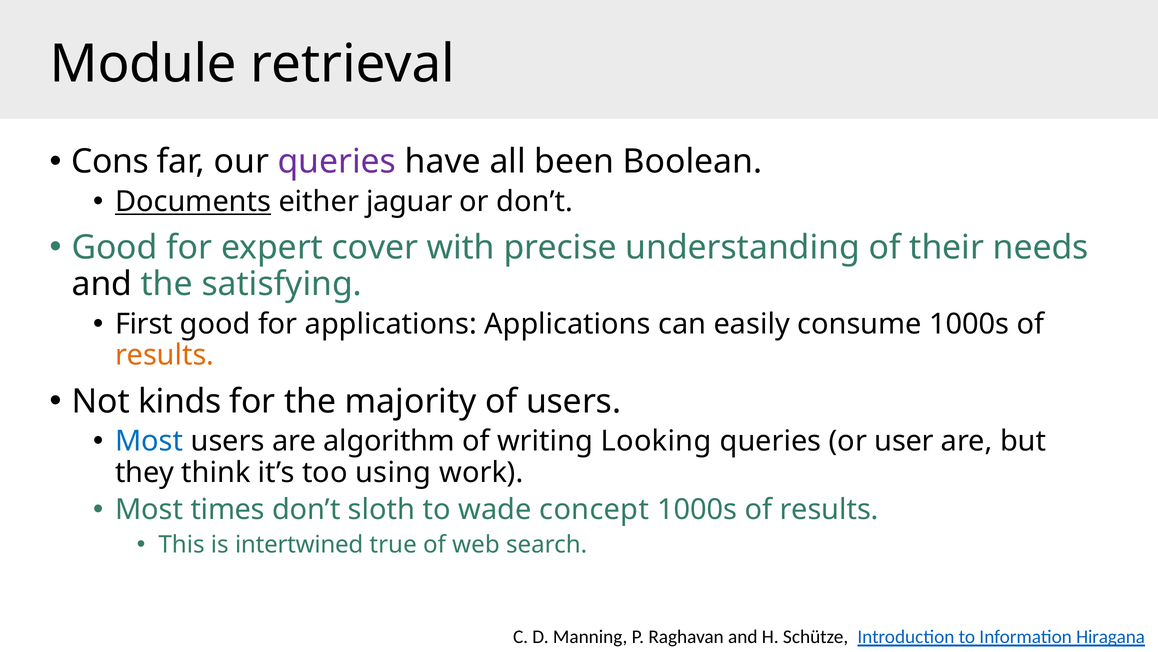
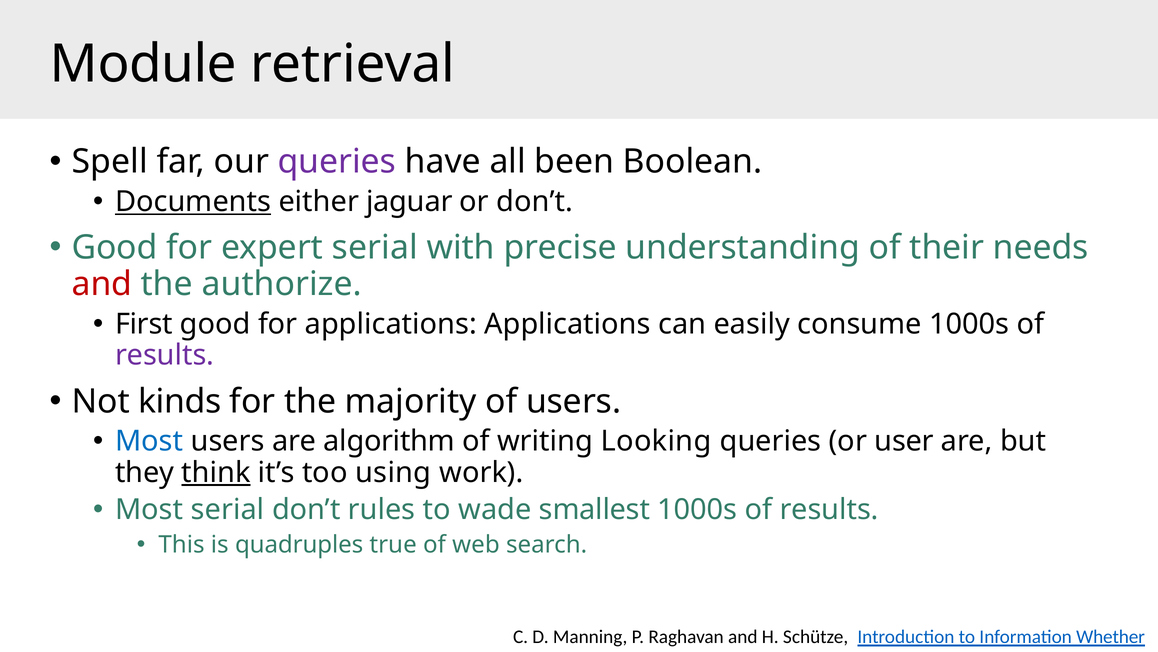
Cons: Cons -> Spell
expert cover: cover -> serial
and at (102, 284) colour: black -> red
satisfying: satisfying -> authorize
results at (165, 355) colour: orange -> purple
think underline: none -> present
Most times: times -> serial
sloth: sloth -> rules
concept: concept -> smallest
intertwined: intertwined -> quadruples
Hiragana: Hiragana -> Whether
